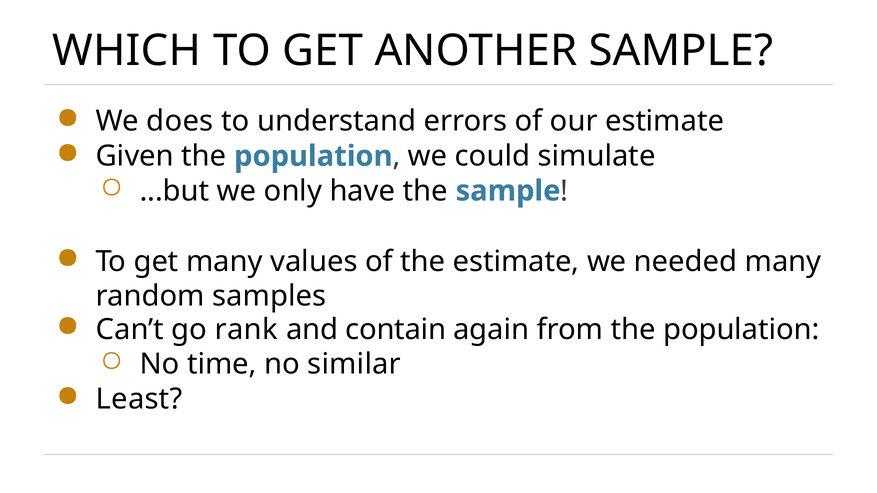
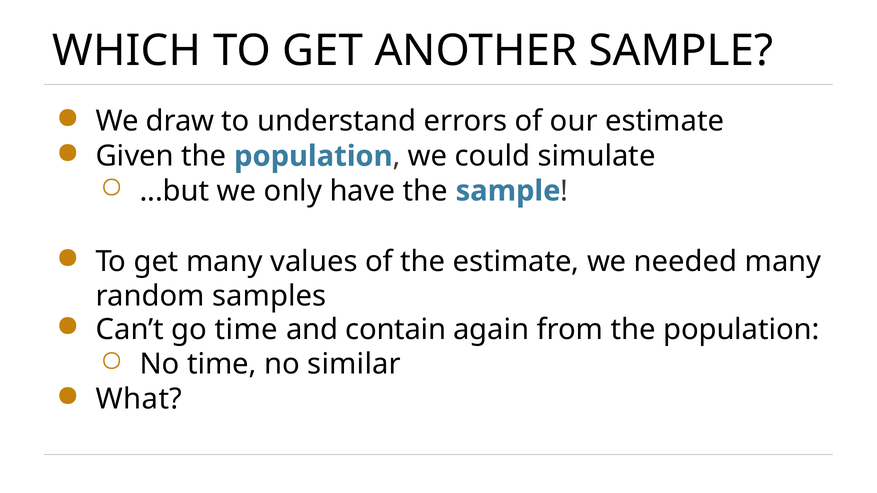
does: does -> draw
go rank: rank -> time
Least: Least -> What
